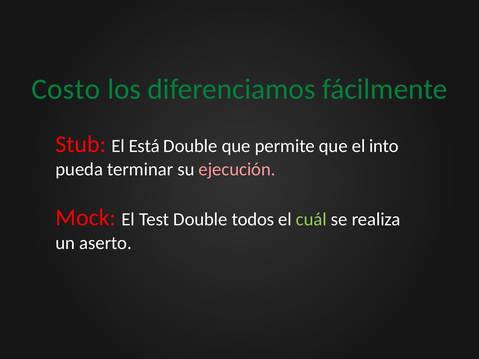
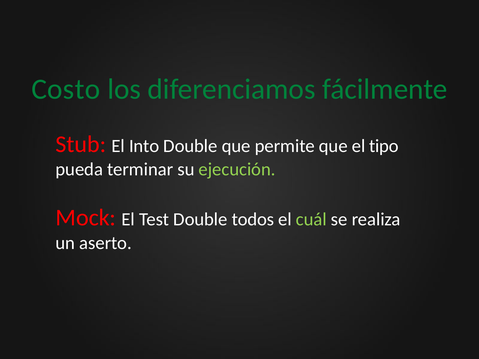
Está: Está -> Into
into: into -> tipo
ejecución colour: pink -> light green
